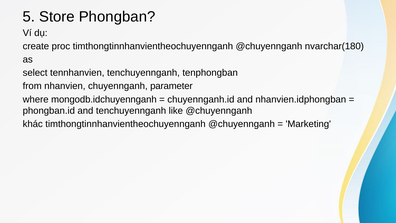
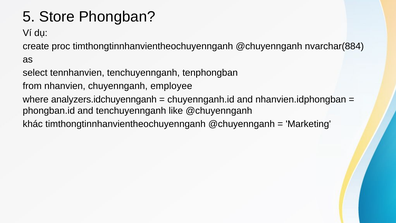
nvarchar(180: nvarchar(180 -> nvarchar(884
parameter: parameter -> employee
mongodb.idchuyennganh: mongodb.idchuyennganh -> analyzers.idchuyennganh
